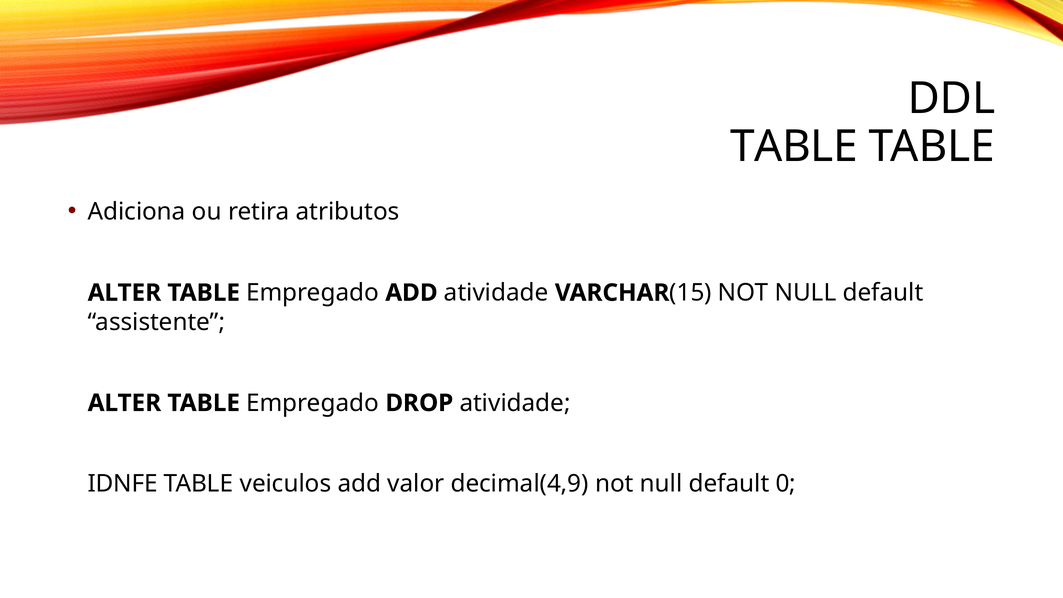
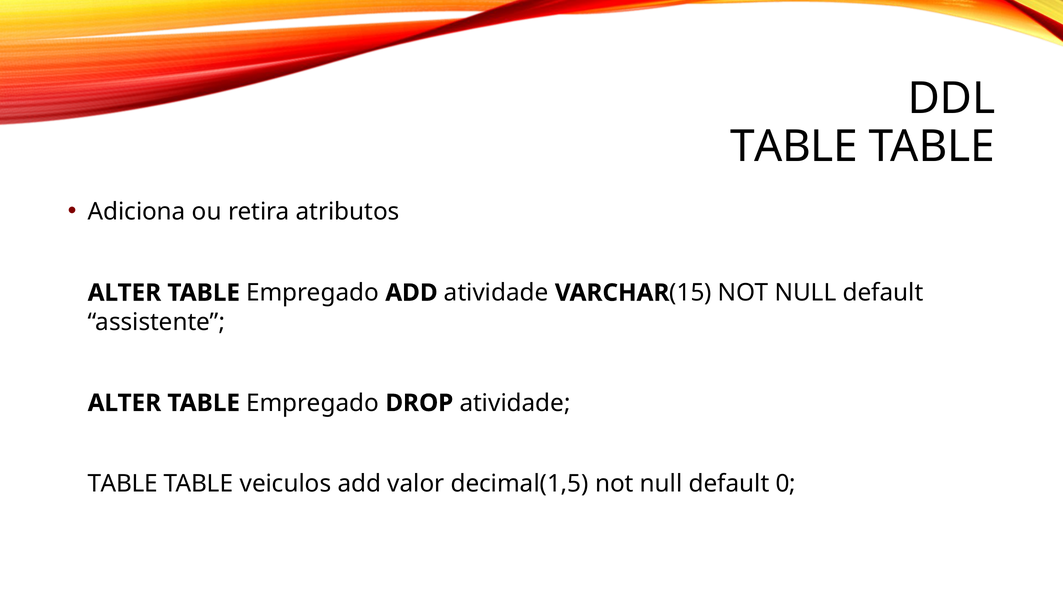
IDNFE at (123, 484): IDNFE -> TABLE
decimal(4,9: decimal(4,9 -> decimal(1,5
